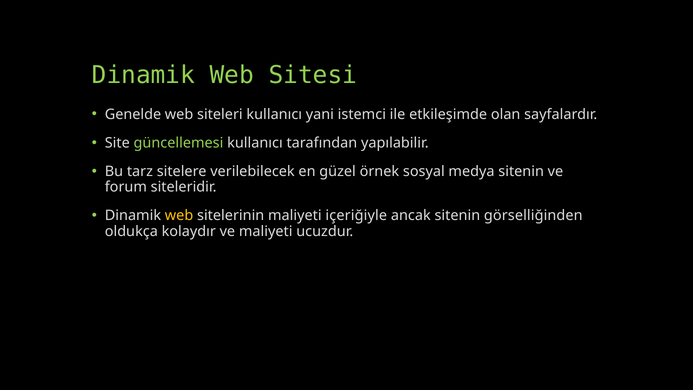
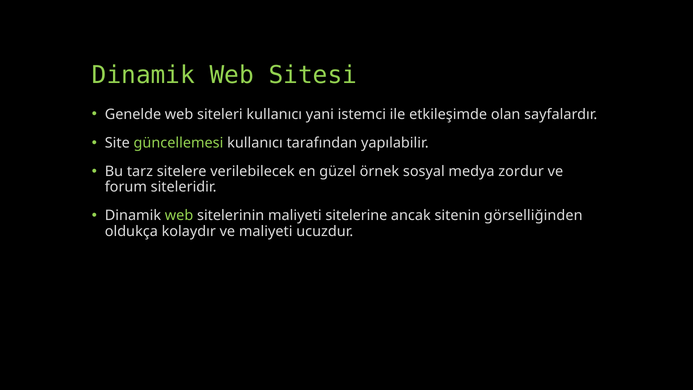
medya sitenin: sitenin -> zordur
web at (179, 216) colour: yellow -> light green
içeriğiyle: içeriğiyle -> sitelerine
